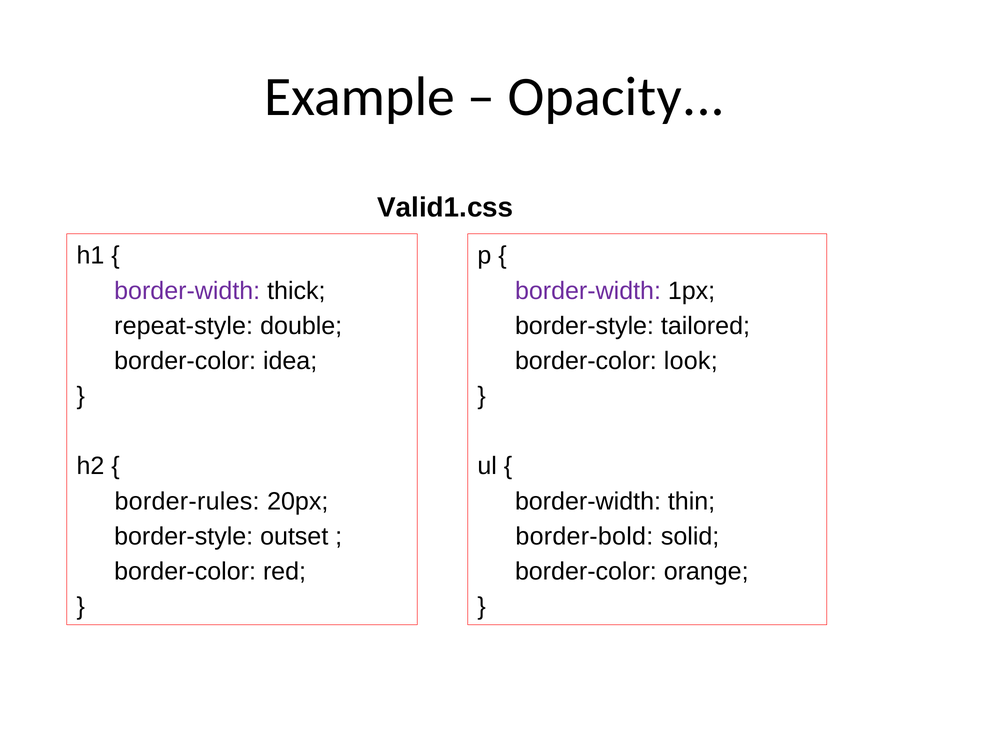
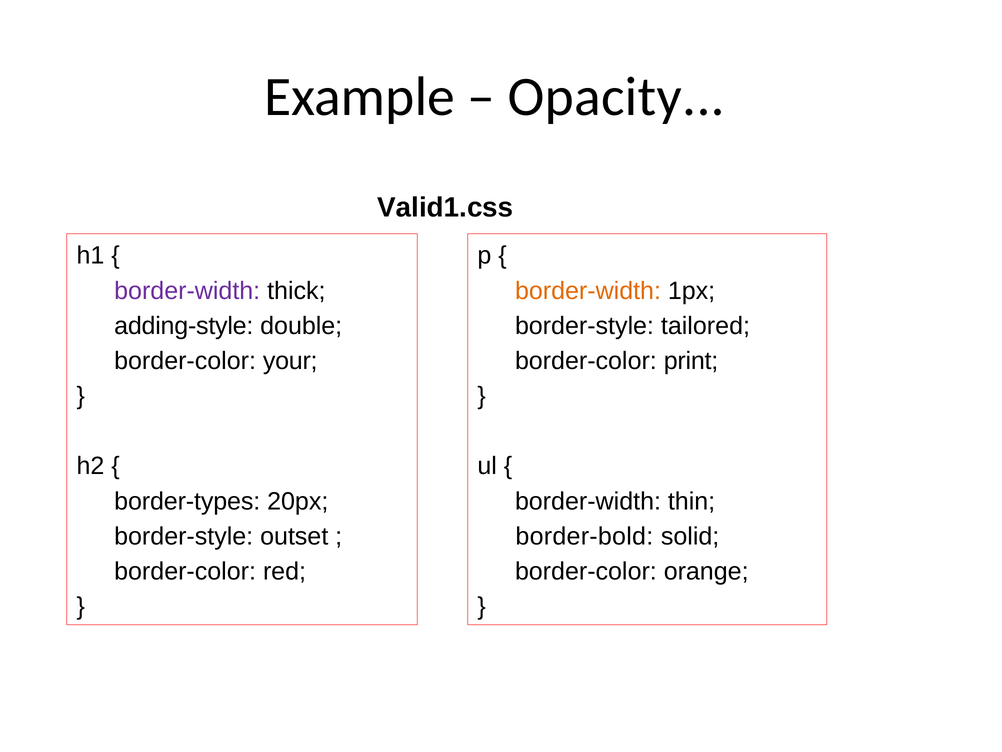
border-width at (588, 291) colour: purple -> orange
repeat-style: repeat-style -> adding-style
idea: idea -> your
look: look -> print
border-rules: border-rules -> border-types
